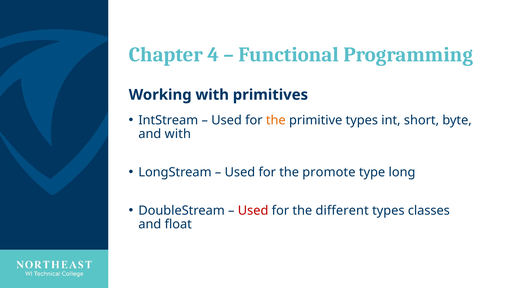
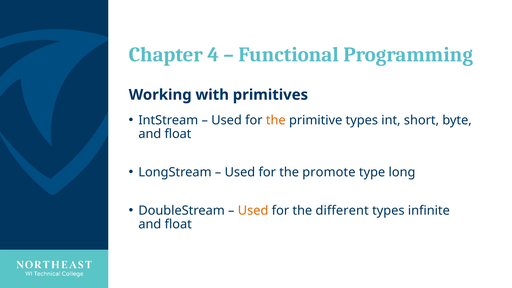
with at (178, 134): with -> float
Used at (253, 211) colour: red -> orange
classes: classes -> infinite
